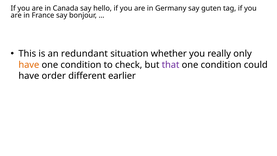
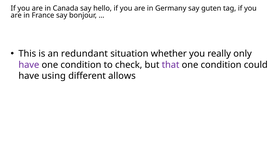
have at (29, 65) colour: orange -> purple
order: order -> using
earlier: earlier -> allows
